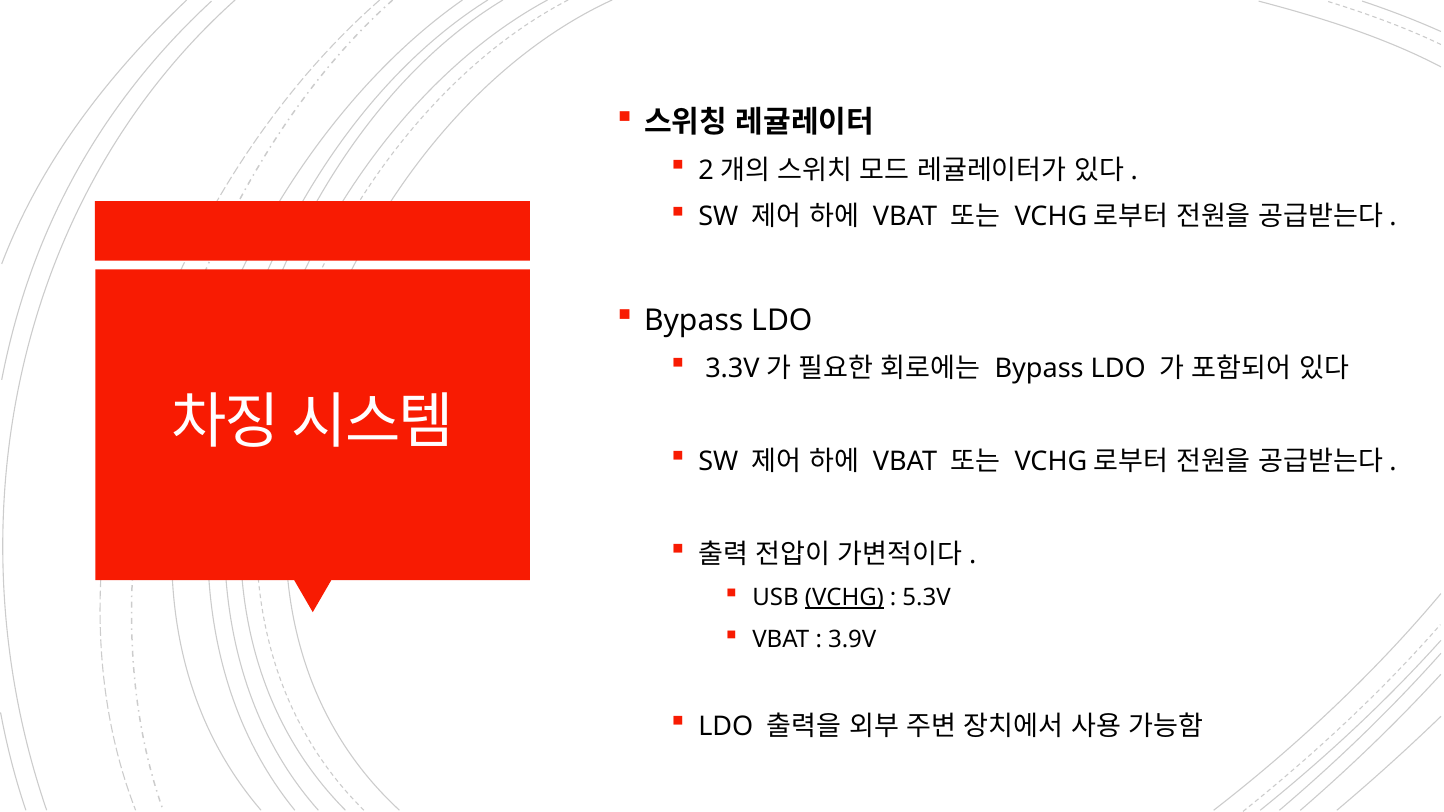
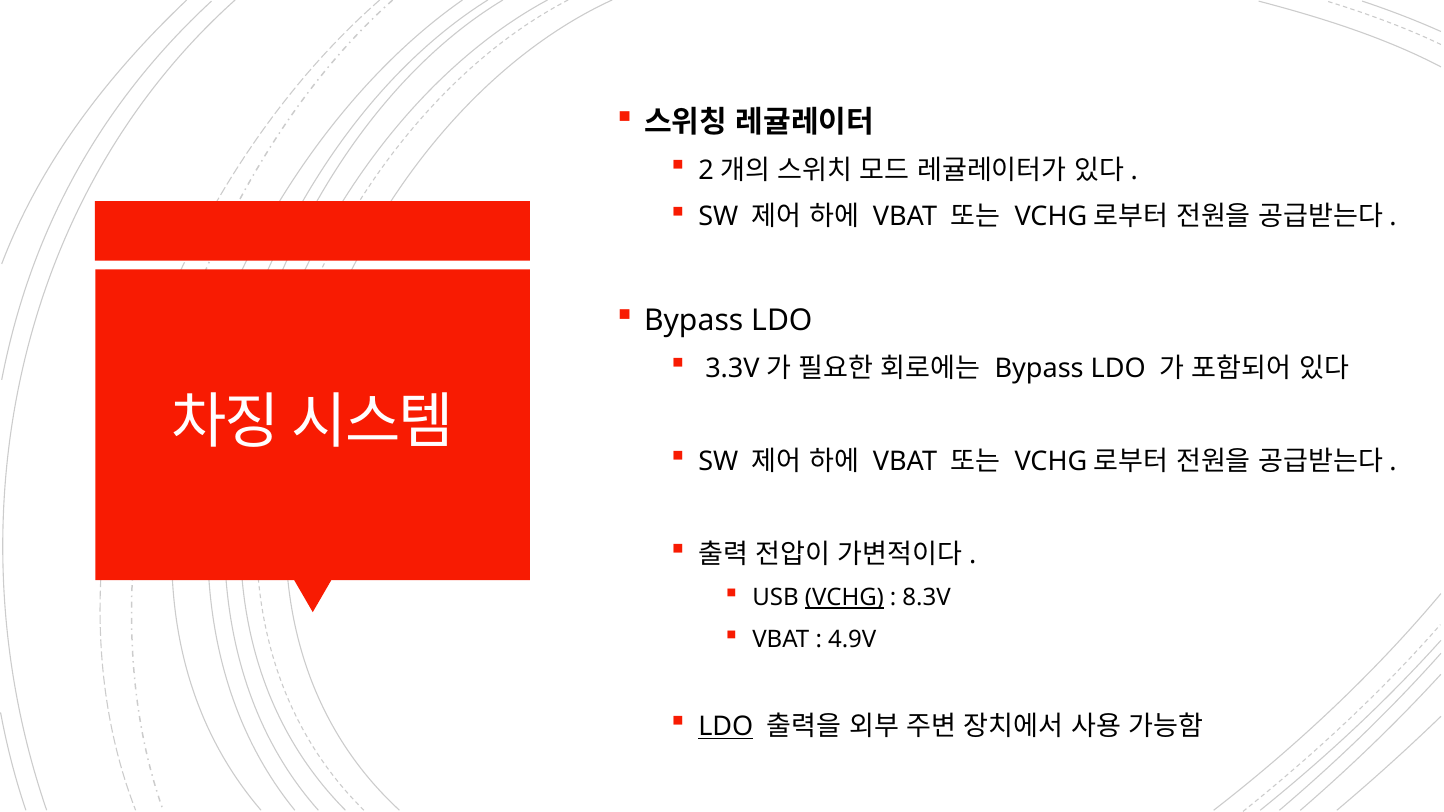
5.3V: 5.3V -> 8.3V
3.9V: 3.9V -> 4.9V
LDO at (726, 727) underline: none -> present
